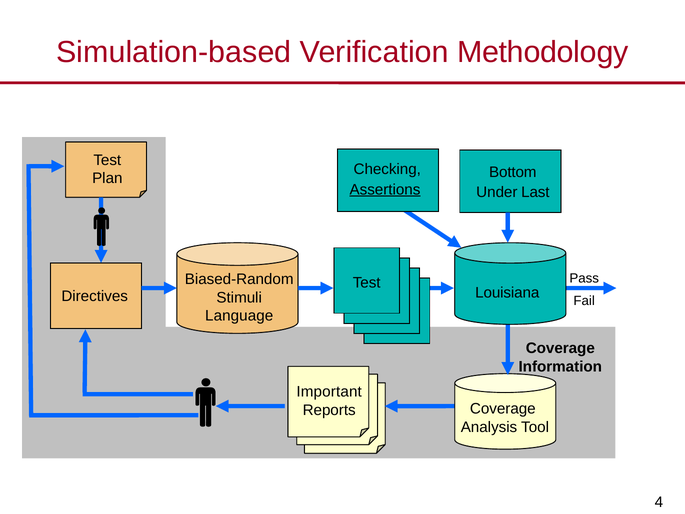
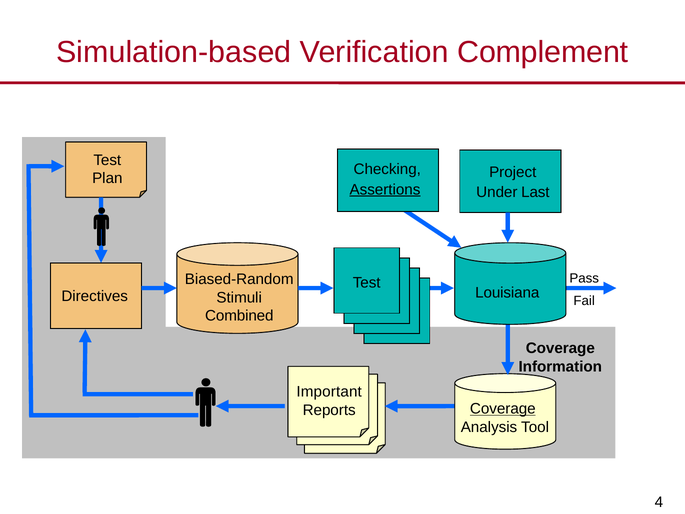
Methodology: Methodology -> Complement
Bottom: Bottom -> Project
Language: Language -> Combined
Coverage at (503, 409) underline: none -> present
